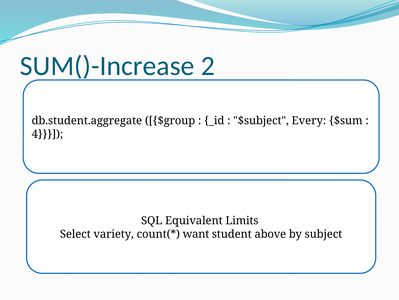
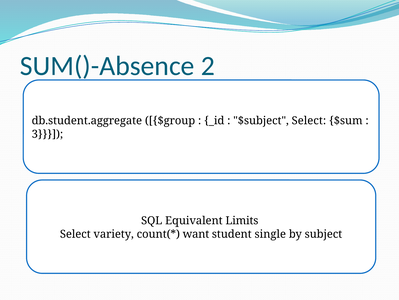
SUM()-Increase: SUM()-Increase -> SUM()-Absence
$subject Every: Every -> Select
4: 4 -> 3
above: above -> single
